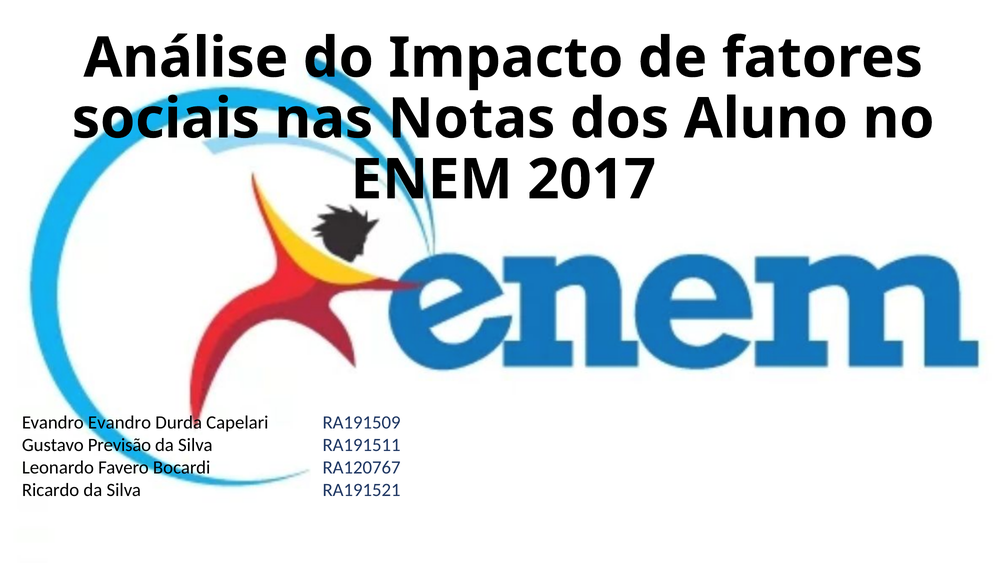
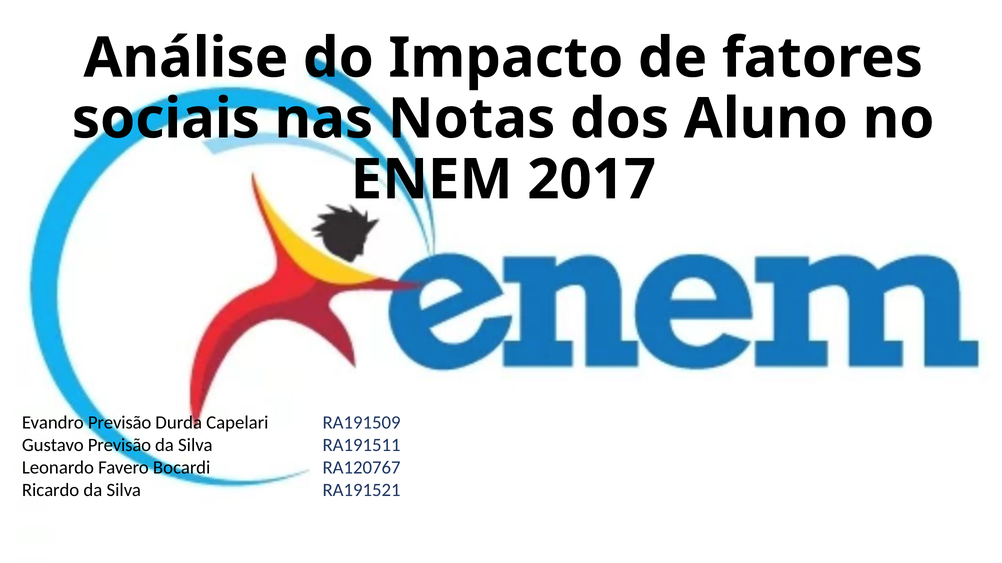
Evandro Evandro: Evandro -> Previsão
